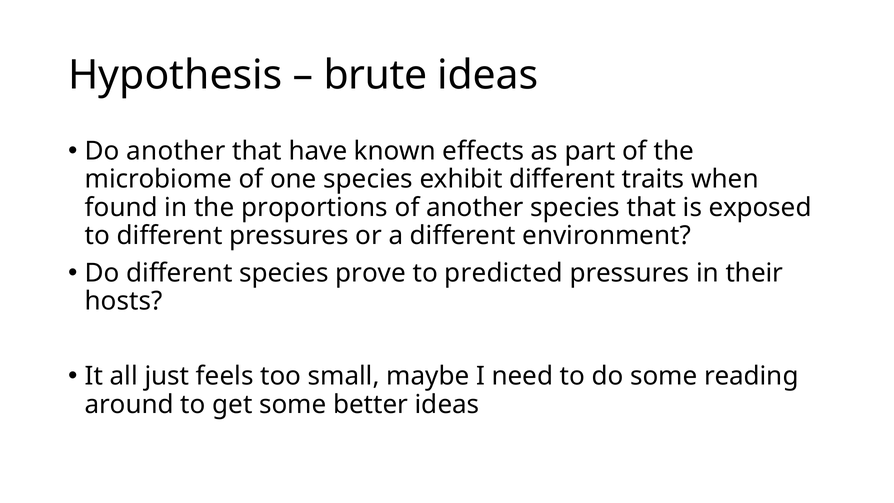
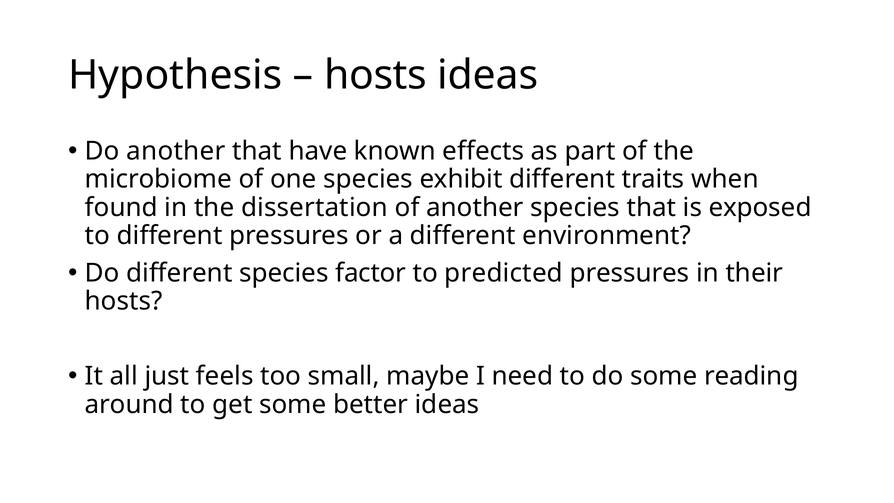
brute at (376, 75): brute -> hosts
proportions: proportions -> dissertation
prove: prove -> factor
